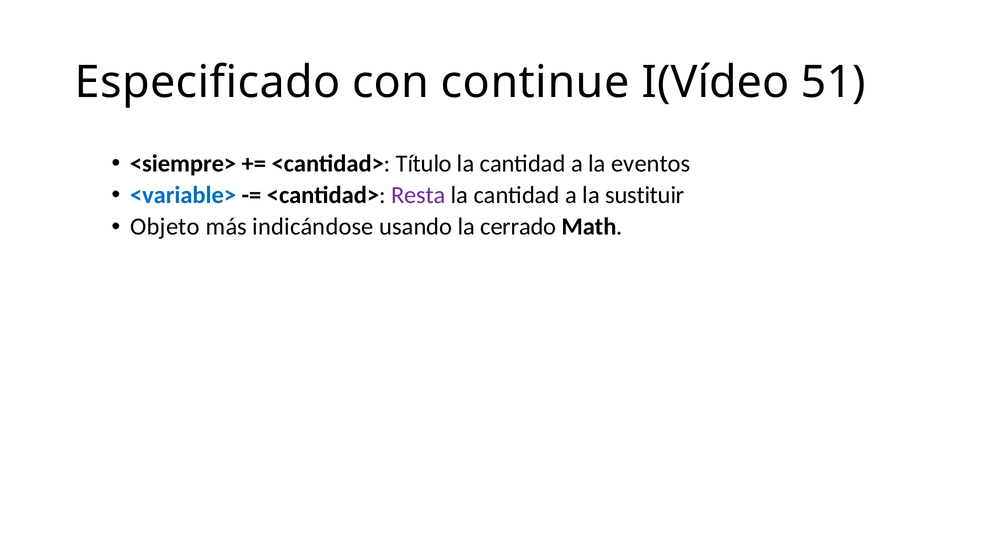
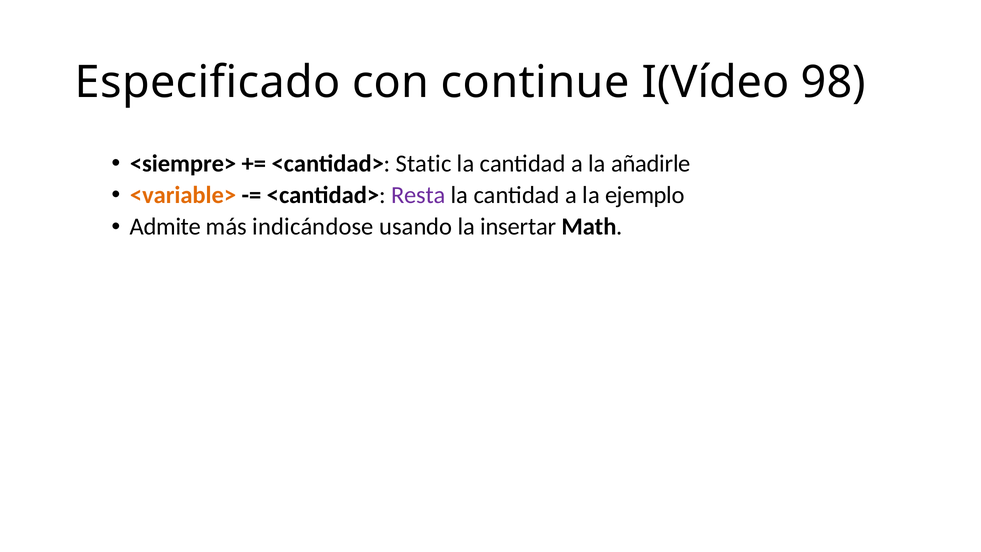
51: 51 -> 98
Título: Título -> Static
eventos: eventos -> añadirle
<variable> colour: blue -> orange
sustituir: sustituir -> ejemplo
Objeto: Objeto -> Admite
cerrado: cerrado -> insertar
